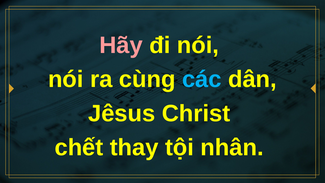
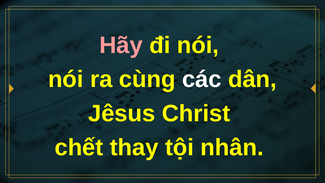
các colour: light blue -> white
